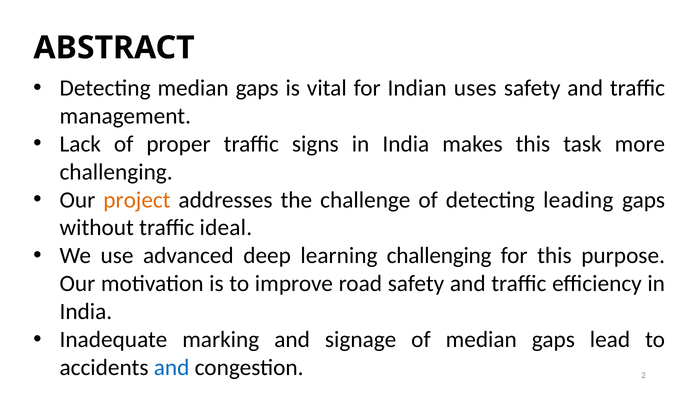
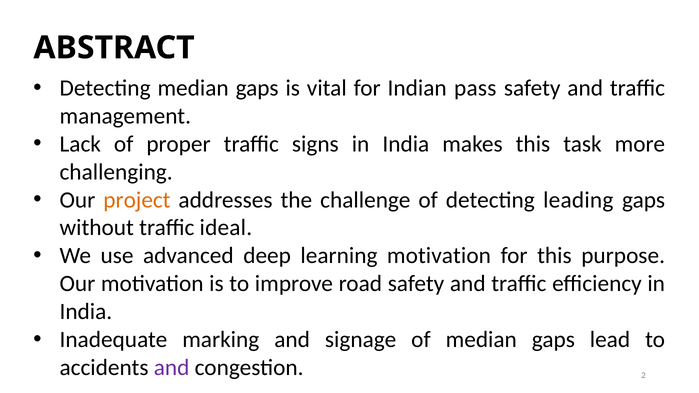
uses: uses -> pass
learning challenging: challenging -> motivation
and at (172, 368) colour: blue -> purple
